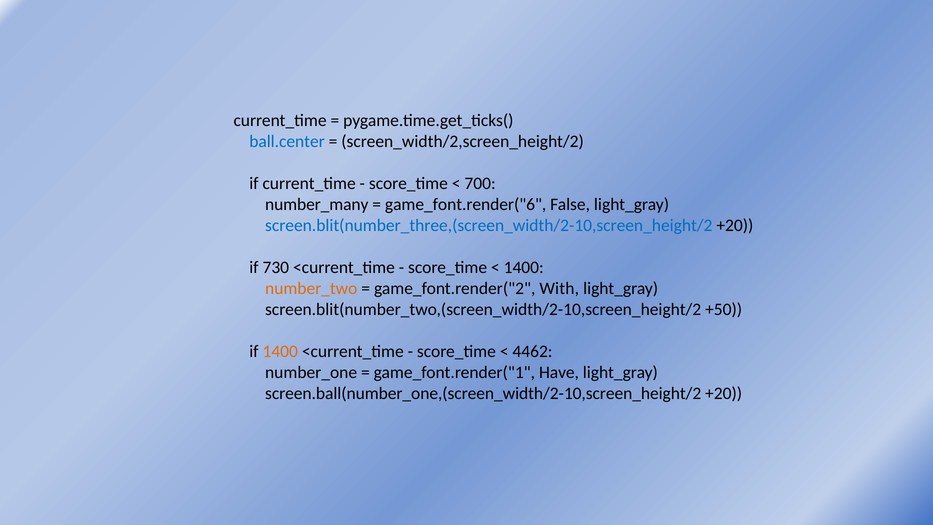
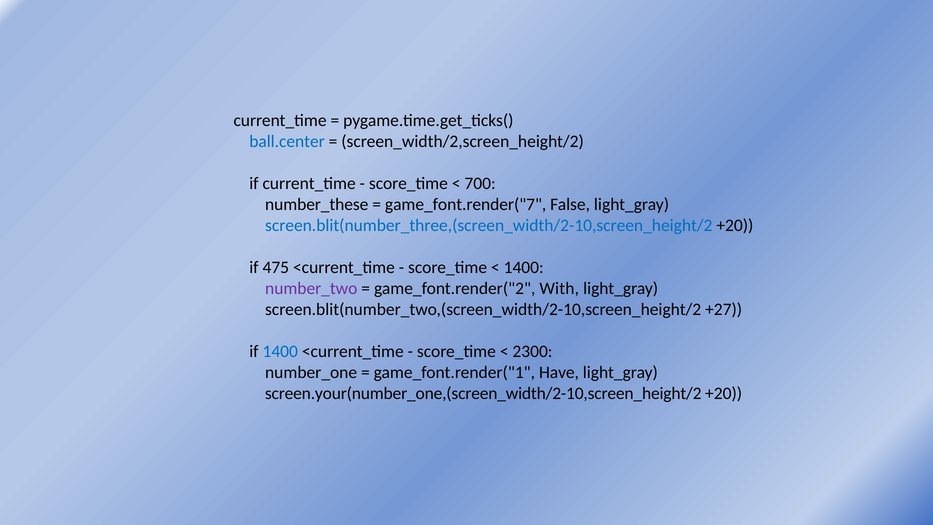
number_many: number_many -> number_these
game_font.render("6: game_font.render("6 -> game_font.render("7
730: 730 -> 475
number_two colour: orange -> purple
+50: +50 -> +27
1400 at (280, 351) colour: orange -> blue
4462: 4462 -> 2300
screen.ball(number_one,(screen_width/2-10,screen_height/2: screen.ball(number_one,(screen_width/2-10,screen_height/2 -> screen.your(number_one,(screen_width/2-10,screen_height/2
